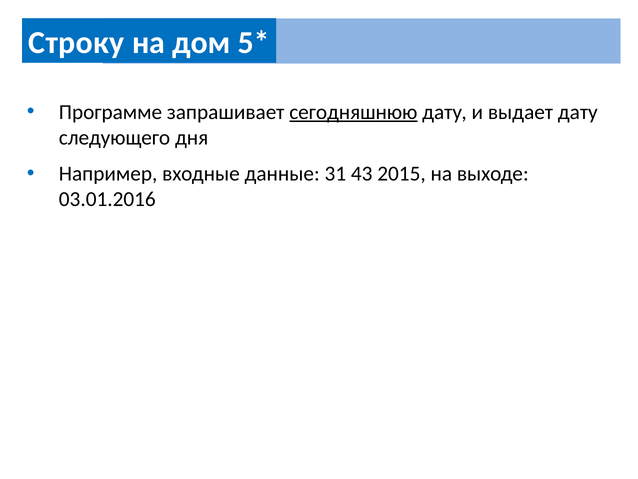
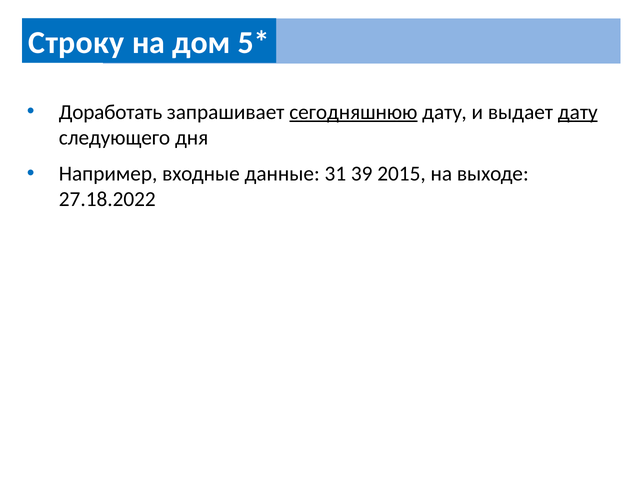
Программе: Программе -> Доработать
дату at (578, 112) underline: none -> present
43: 43 -> 39
03.01.2016: 03.01.2016 -> 27.18.2022
